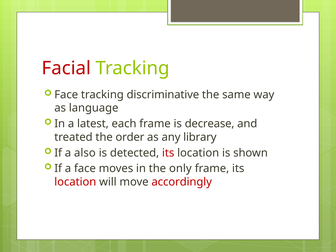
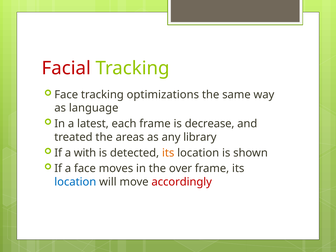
discriminative: discriminative -> optimizations
order: order -> areas
also: also -> with
its at (168, 153) colour: red -> orange
only: only -> over
location at (75, 182) colour: red -> blue
